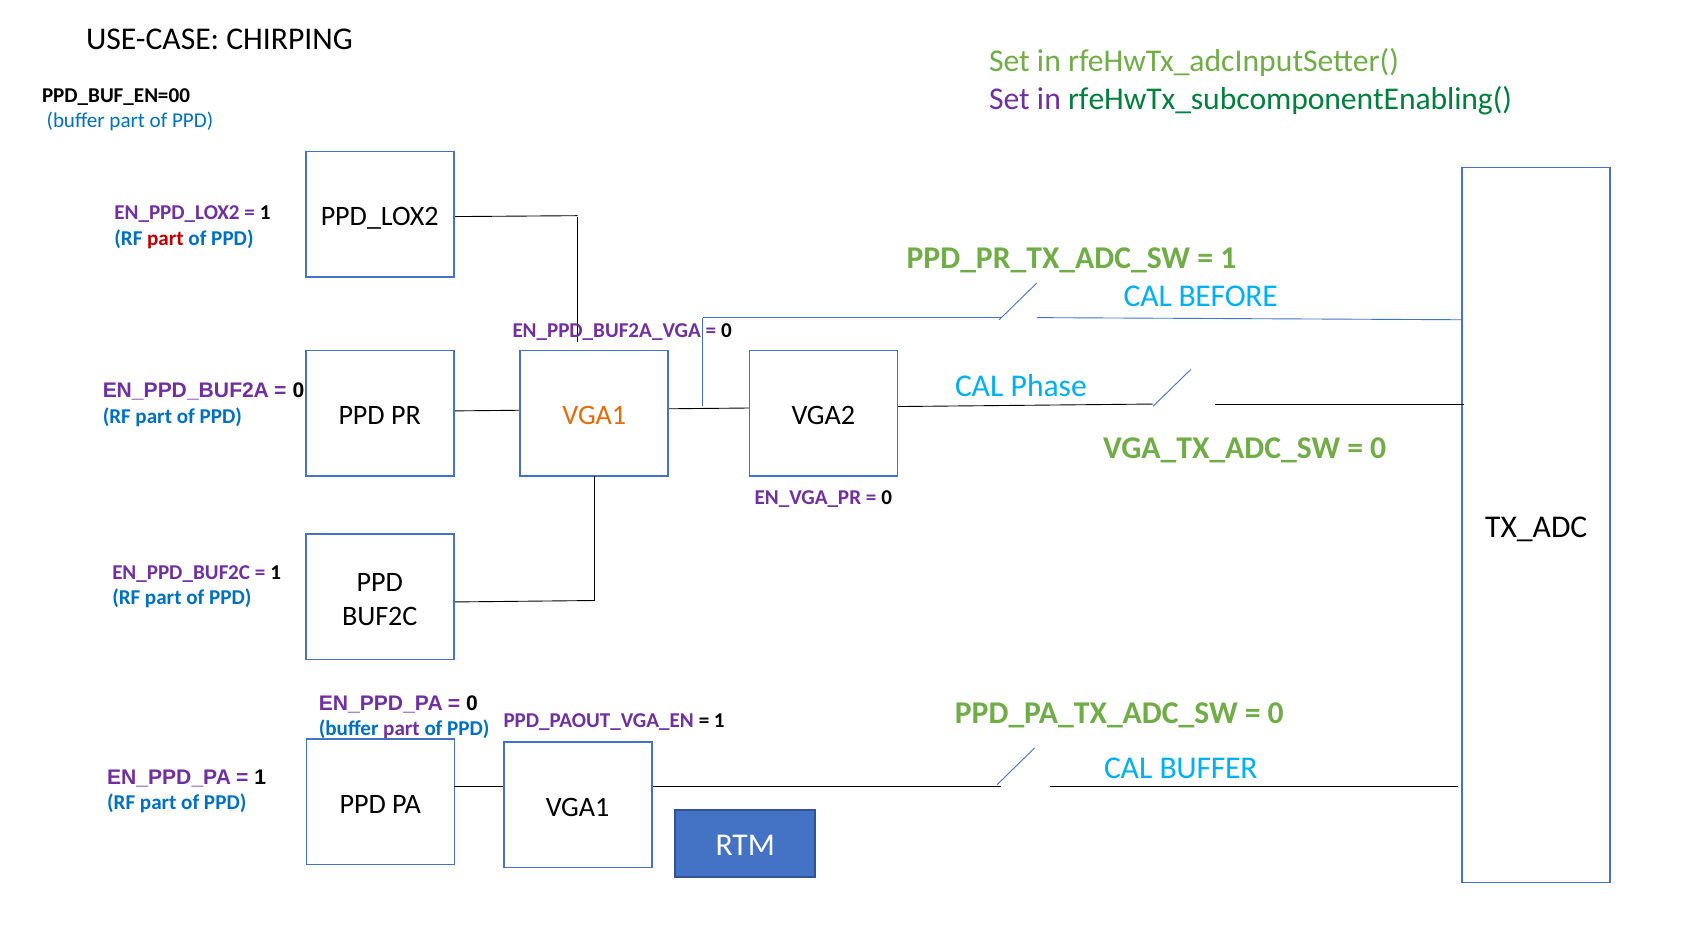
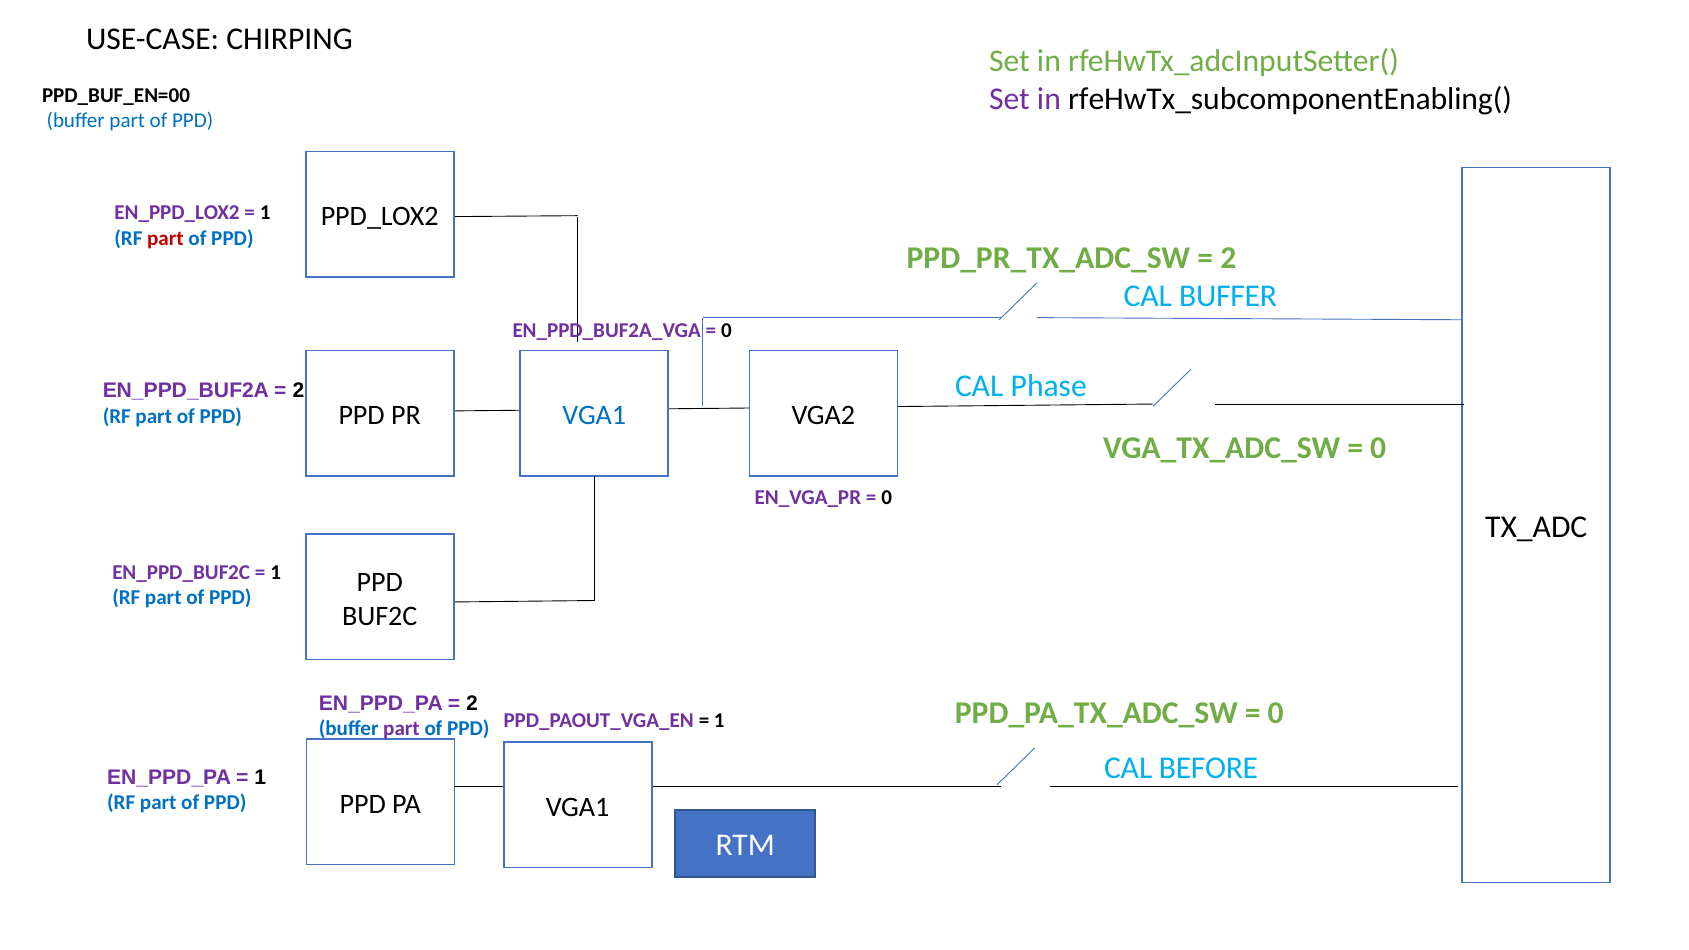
rfeHwTx_subcomponentEnabling( colour: green -> black
1 at (1228, 258): 1 -> 2
CAL BEFORE: BEFORE -> BUFFER
0 at (298, 391): 0 -> 2
VGA1 at (594, 415) colour: orange -> blue
0 at (472, 703): 0 -> 2
CAL BUFFER: BUFFER -> BEFORE
